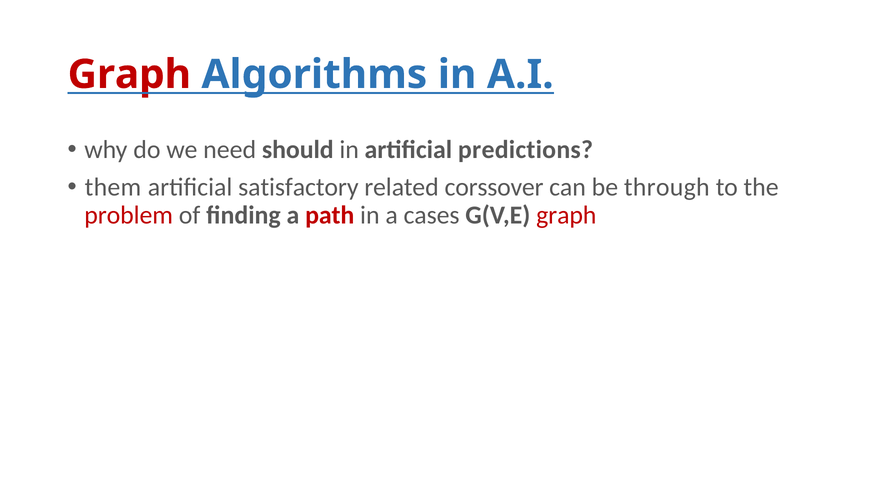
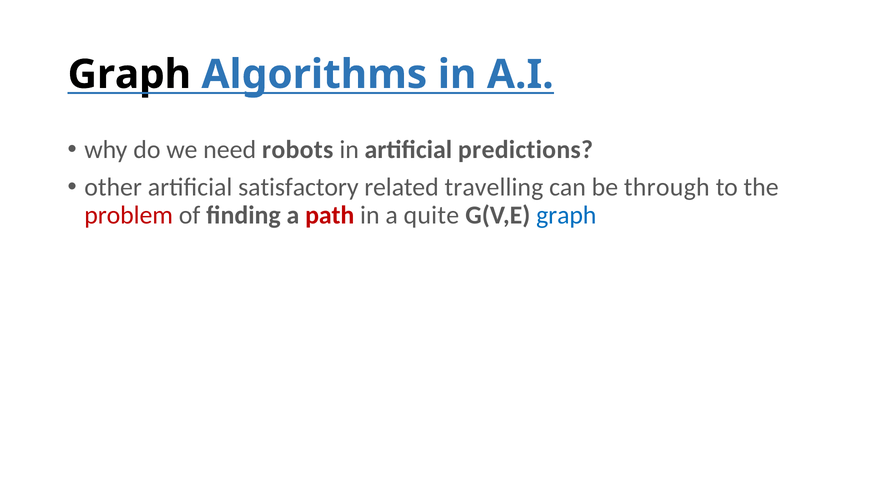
Graph at (129, 75) colour: red -> black
should: should -> robots
them: them -> other
corssover: corssover -> travelling
cases: cases -> quite
graph at (566, 215) colour: red -> blue
